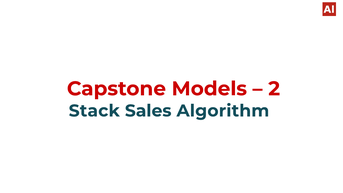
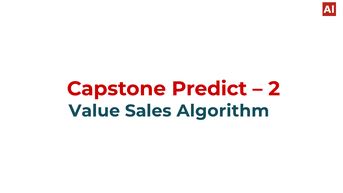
Models: Models -> Predict
Stack: Stack -> Value
